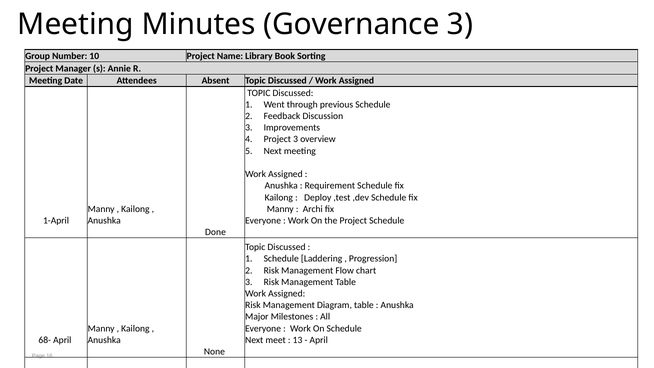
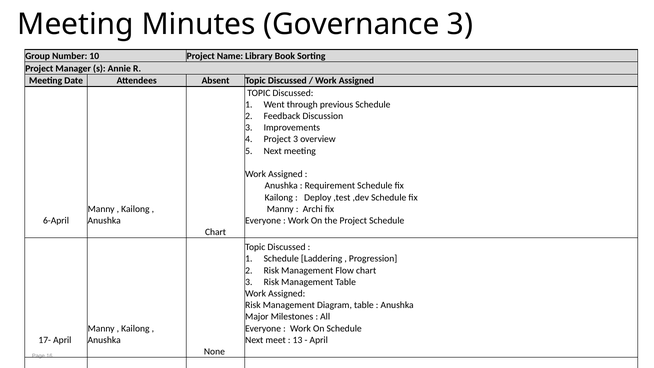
1-April: 1-April -> 6-April
Done at (215, 232): Done -> Chart
68-: 68- -> 17-
